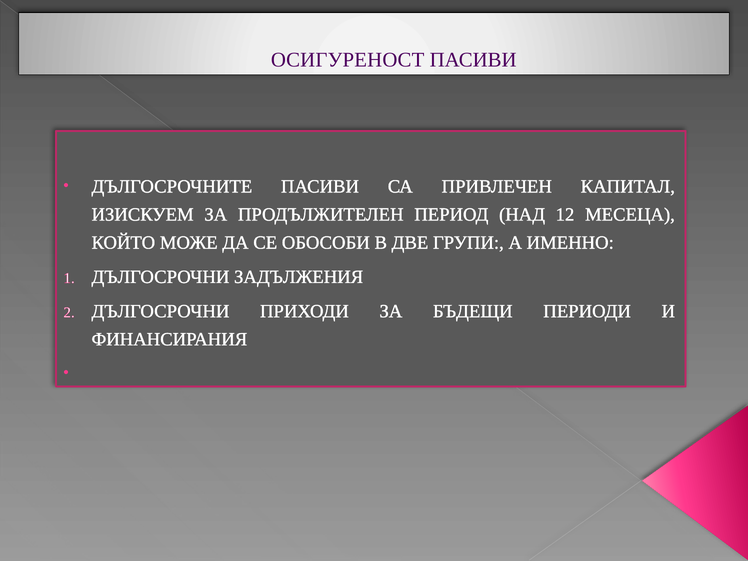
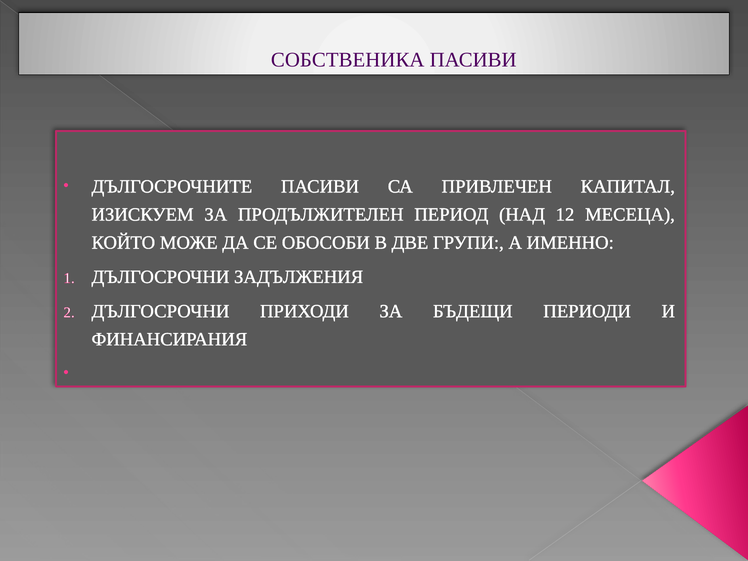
ОСИГУРЕНОСТ: ОСИГУРЕНОСТ -> СОБСТВЕНИКА
